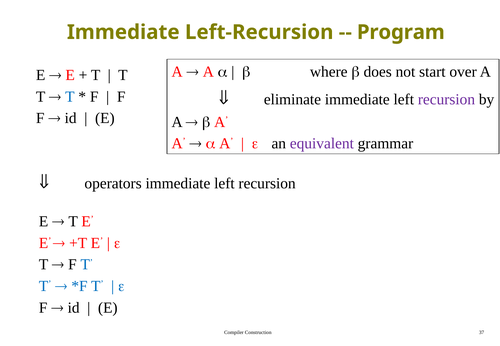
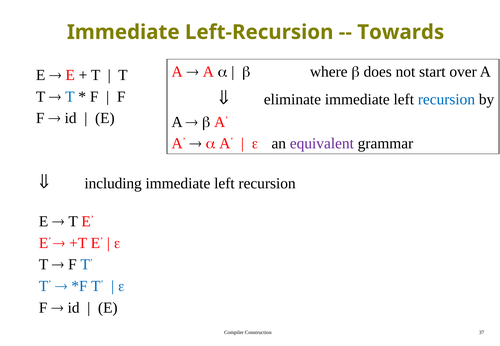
Program: Program -> Towards
recursion at (446, 99) colour: purple -> blue
operators: operators -> including
